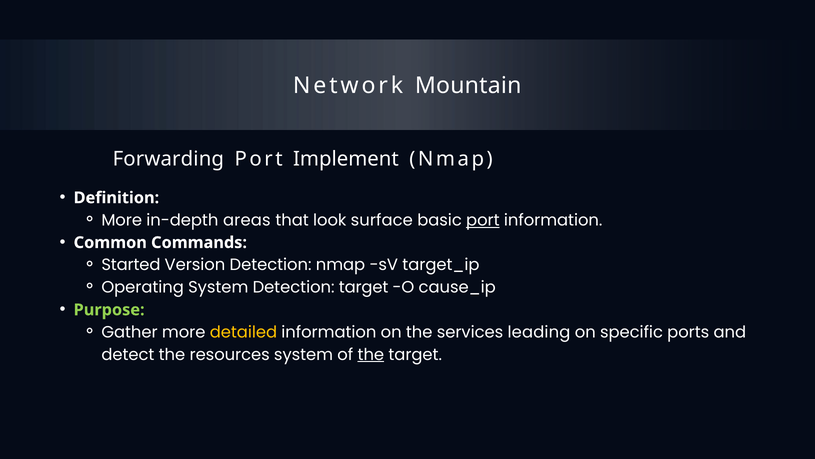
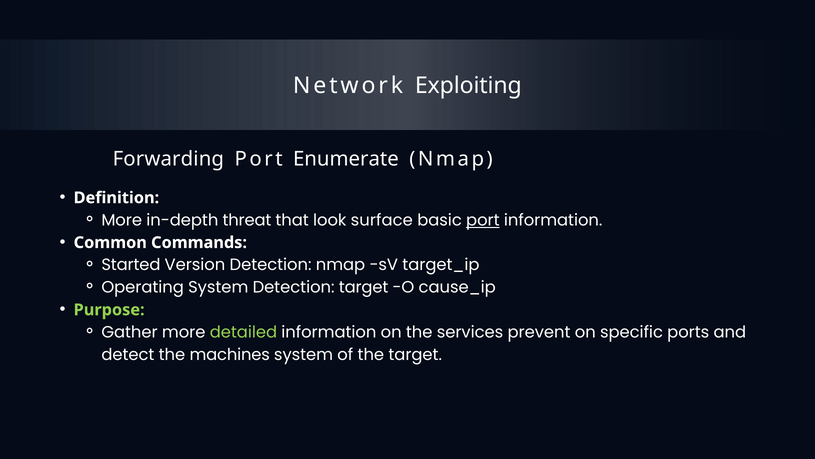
Mountain: Mountain -> Exploiting
Implement: Implement -> Enumerate
areas: areas -> threat
detailed colour: yellow -> light green
leading: leading -> prevent
resources: resources -> machines
the at (371, 354) underline: present -> none
